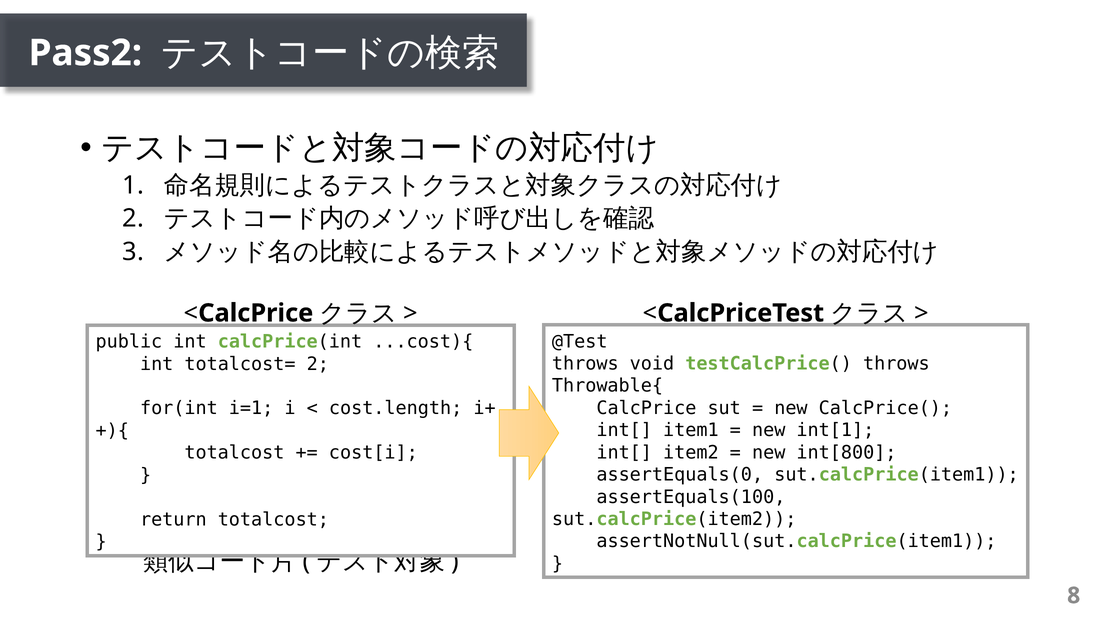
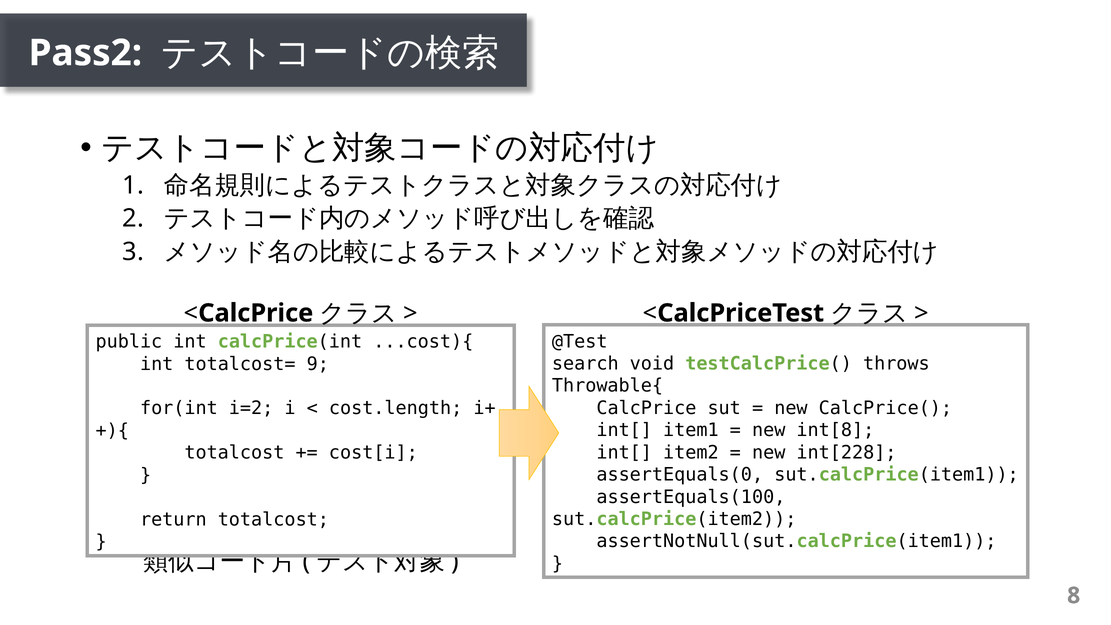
throws at (585, 364): throws -> search
totalcost= 2: 2 -> 9
i=1: i=1 -> i=2
int[1: int[1 -> int[8
int[800: int[800 -> int[228
